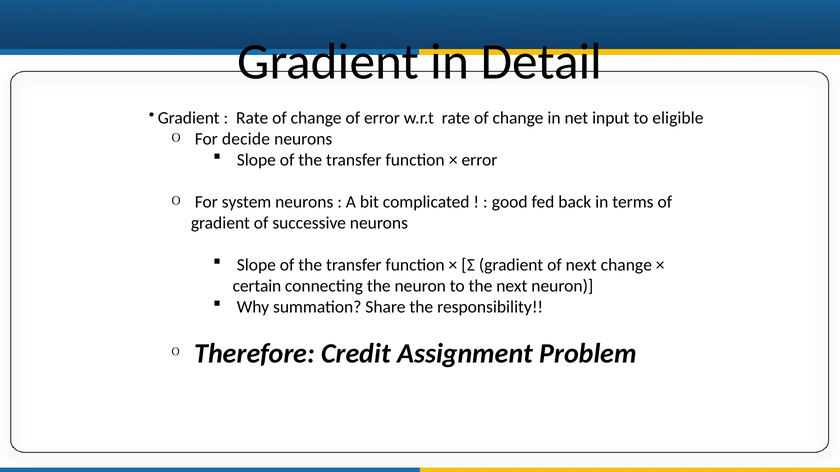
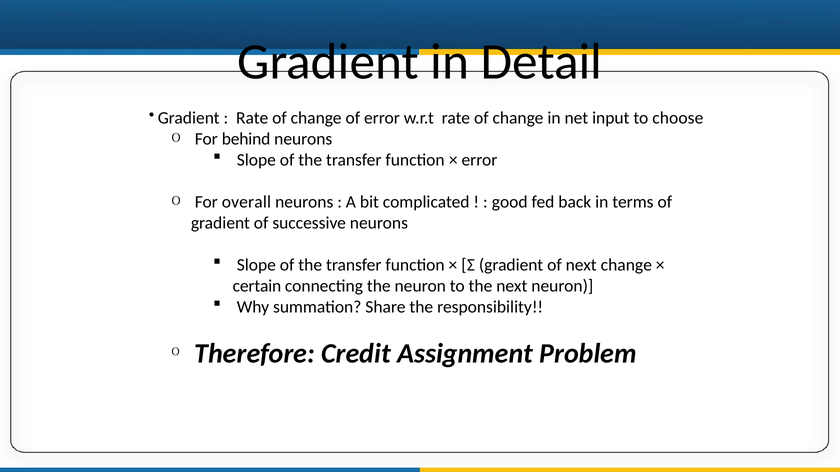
eligible: eligible -> choose
decide: decide -> behind
system: system -> overall
